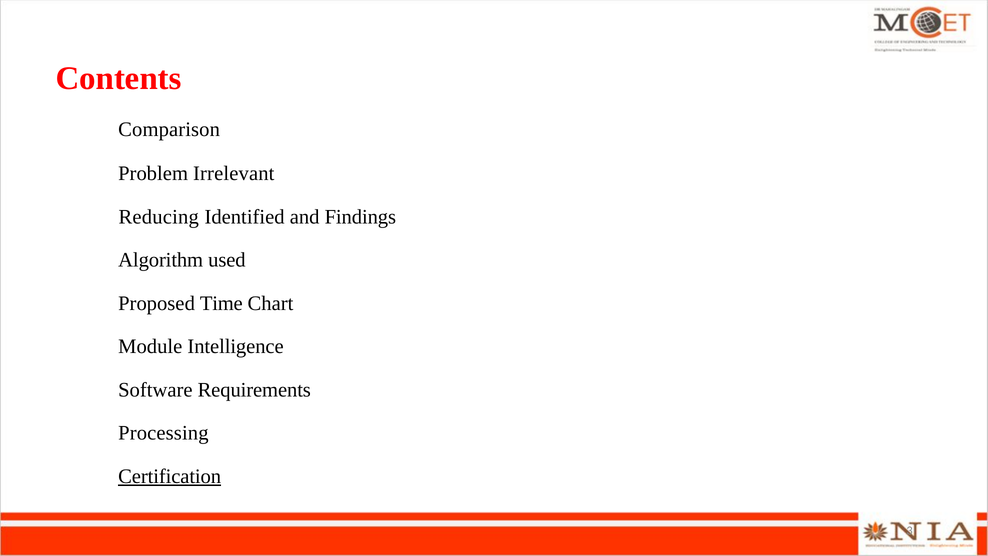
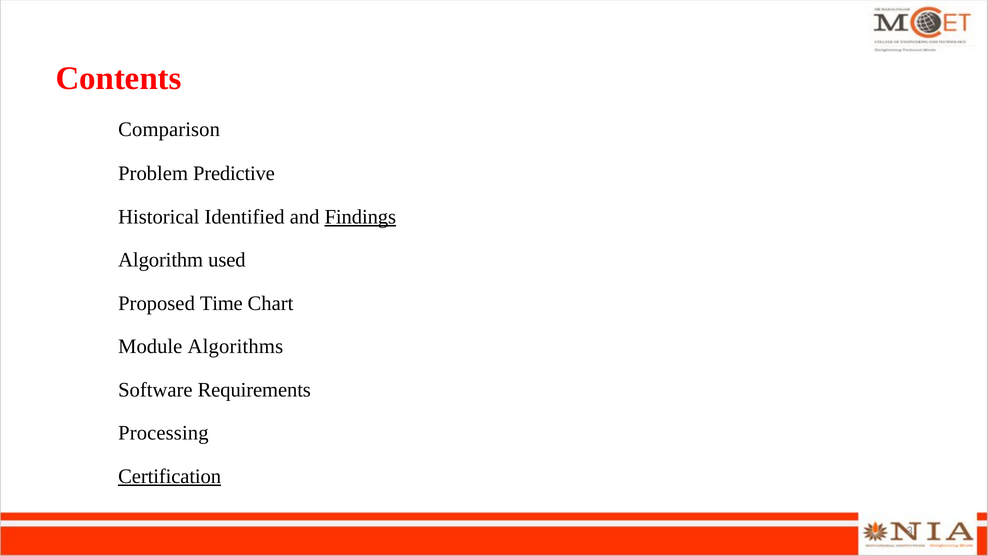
Irrelevant: Irrelevant -> Predictive
Reducing: Reducing -> Historical
Findings underline: none -> present
Intelligence: Intelligence -> Algorithms
